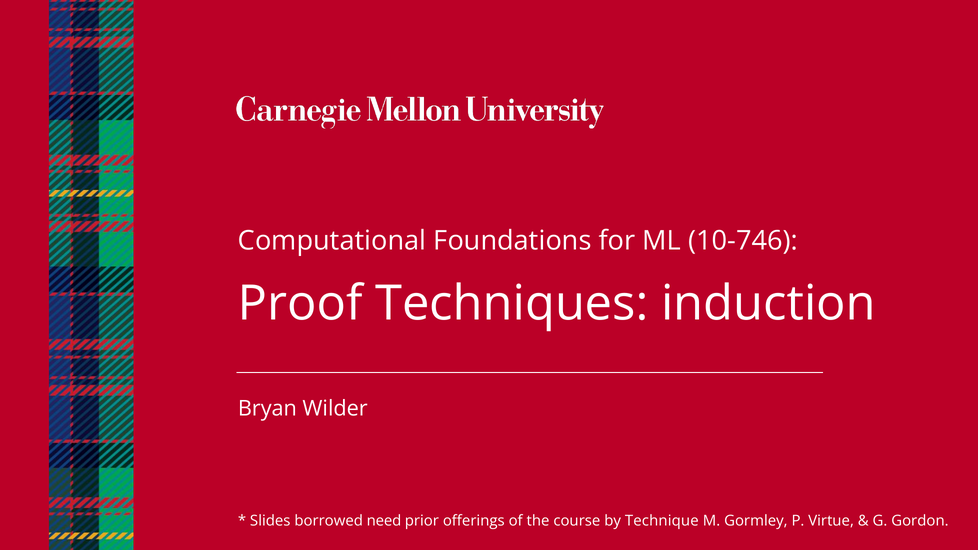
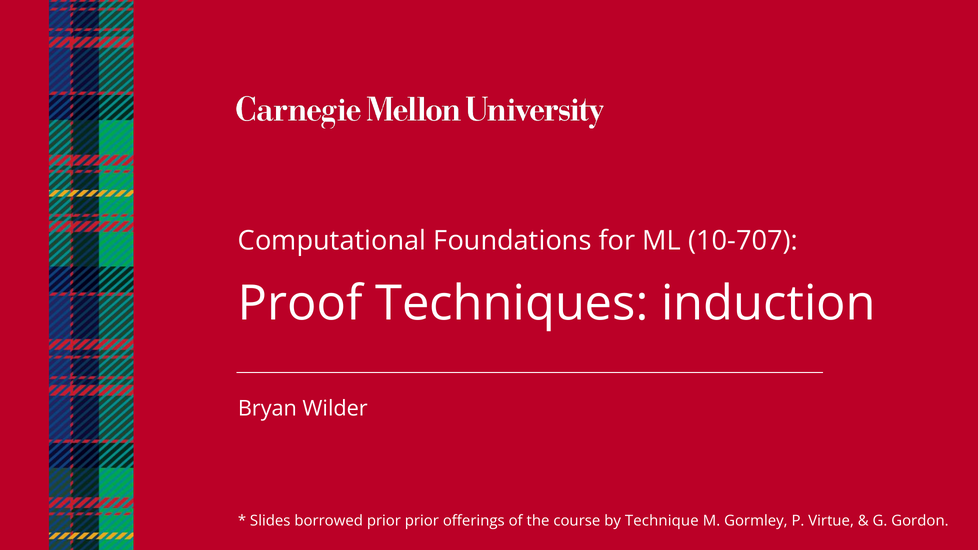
10-746: 10-746 -> 10-707
borrowed need: need -> prior
